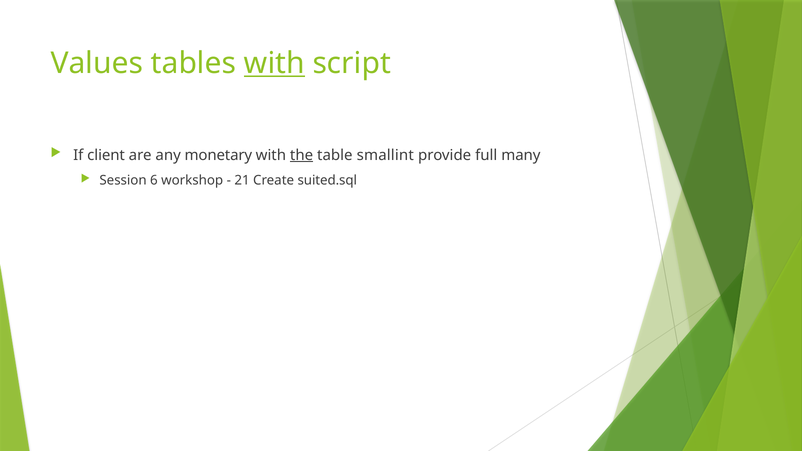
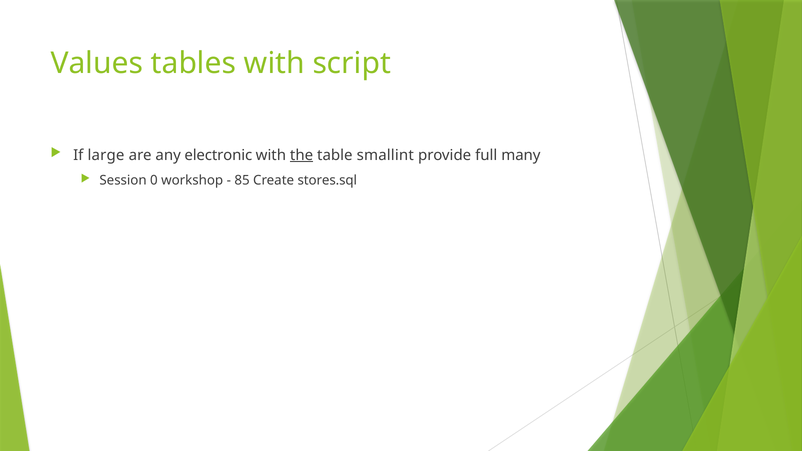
with at (274, 63) underline: present -> none
client: client -> large
monetary: monetary -> electronic
6: 6 -> 0
21: 21 -> 85
suited.sql: suited.sql -> stores.sql
